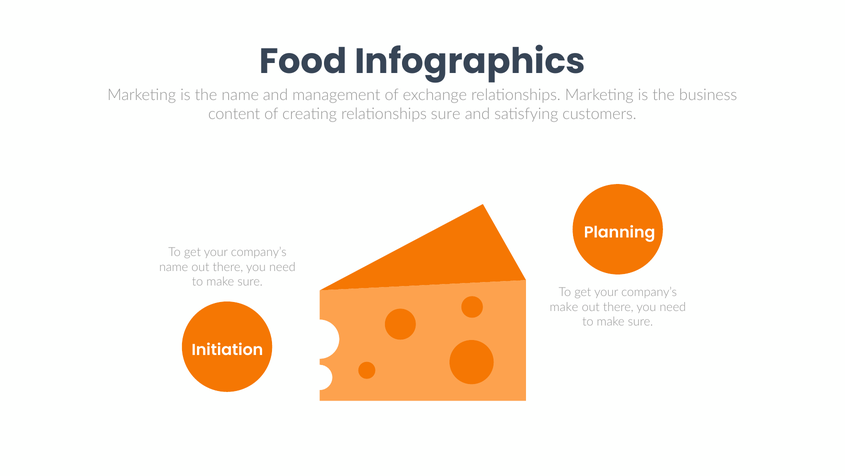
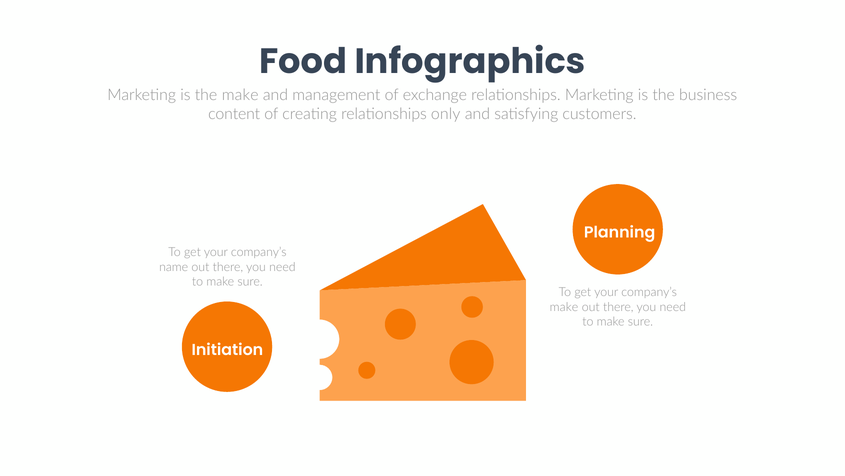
the name: name -> make
relationships sure: sure -> only
